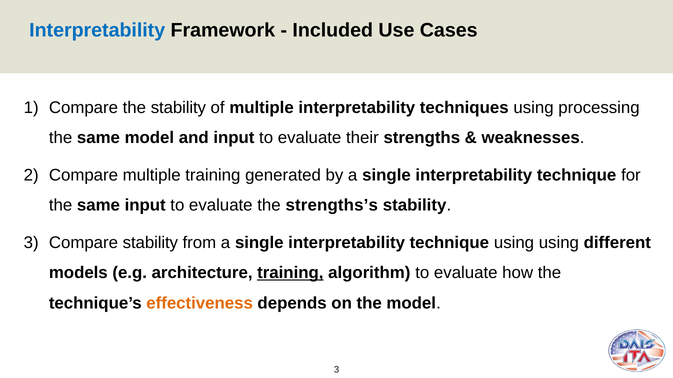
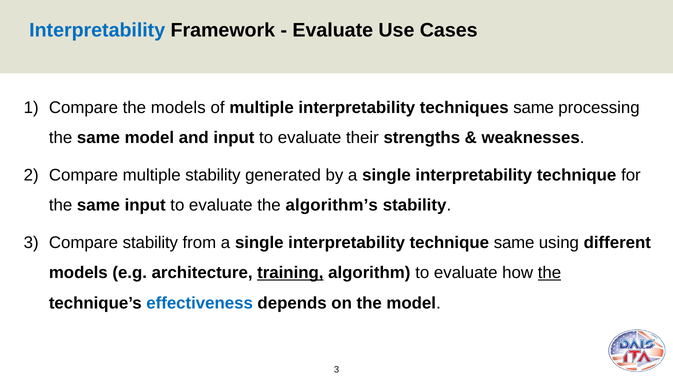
Included at (333, 31): Included -> Evaluate
the stability: stability -> models
techniques using: using -> same
multiple training: training -> stability
strengths’s: strengths’s -> algorithm’s
technique using: using -> same
the at (549, 273) underline: none -> present
effectiveness colour: orange -> blue
